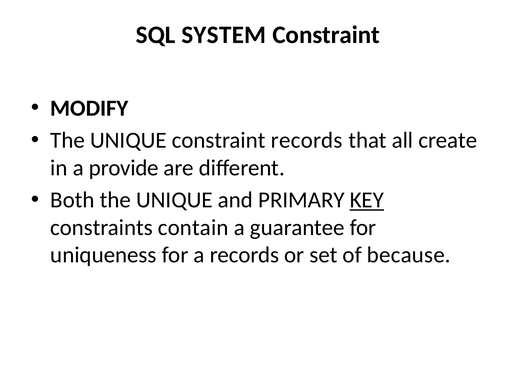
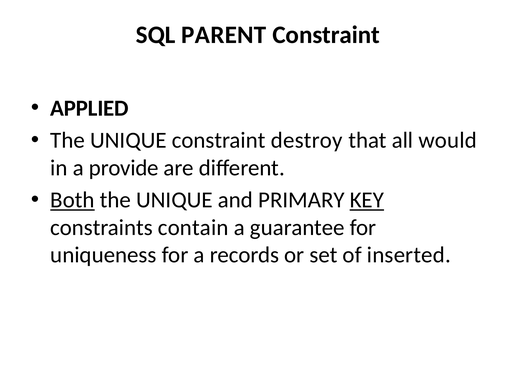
SYSTEM: SYSTEM -> PARENT
MODIFY: MODIFY -> APPLIED
constraint records: records -> destroy
create: create -> would
Both underline: none -> present
because: because -> inserted
